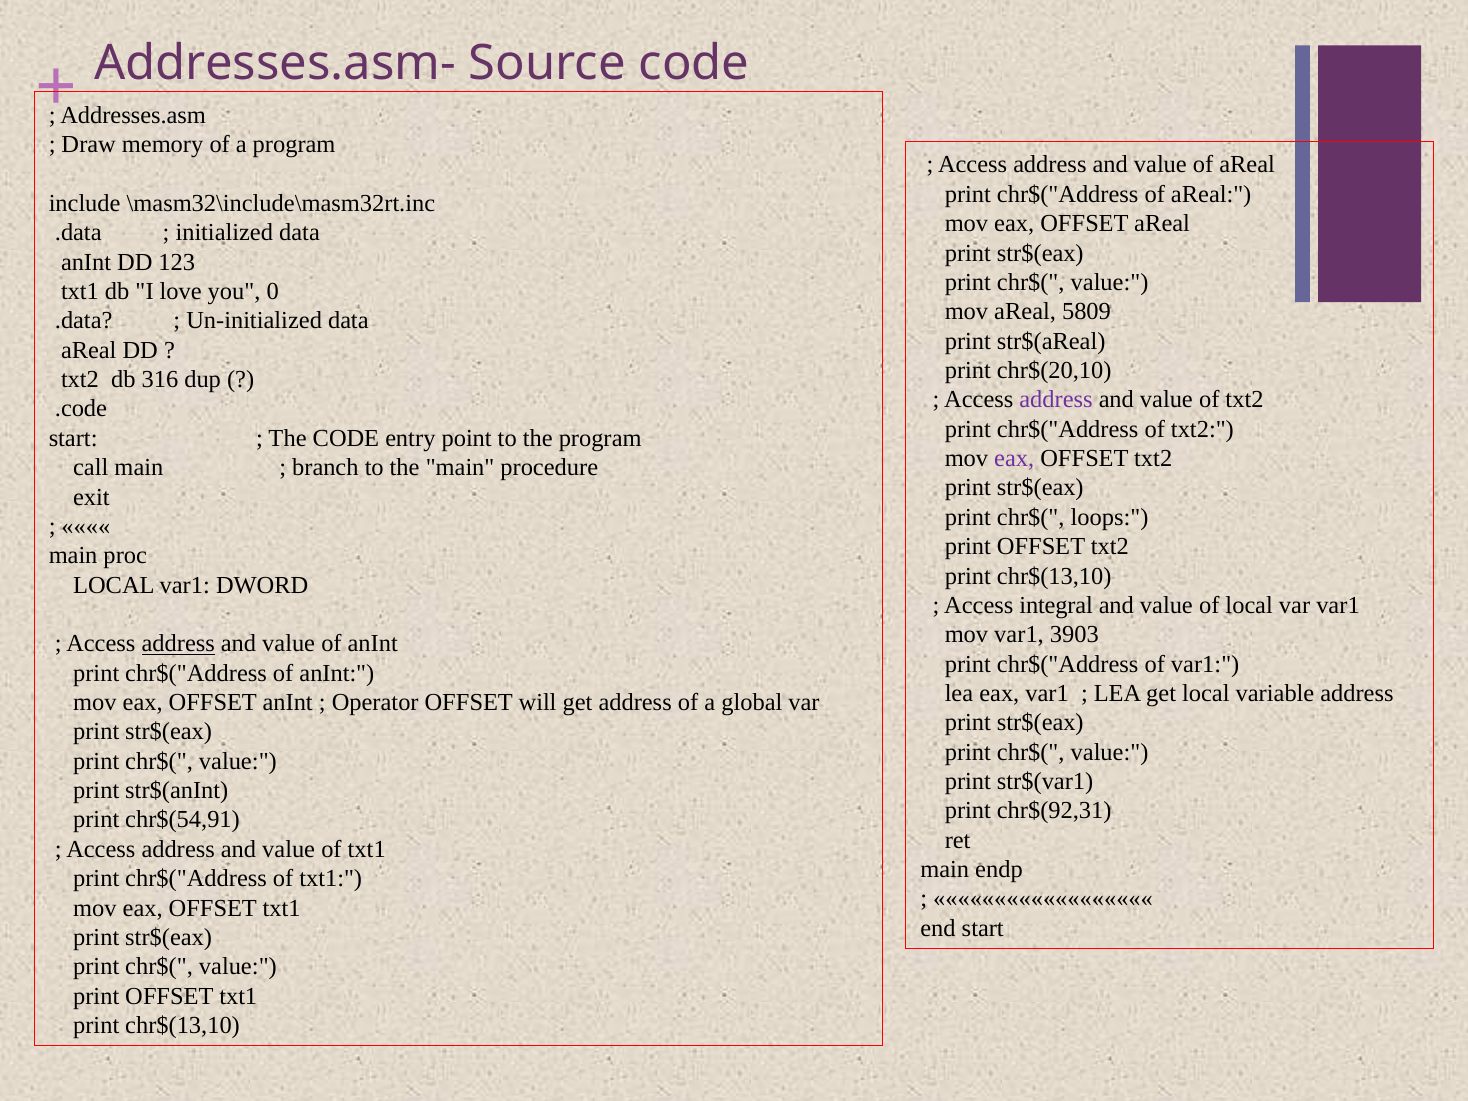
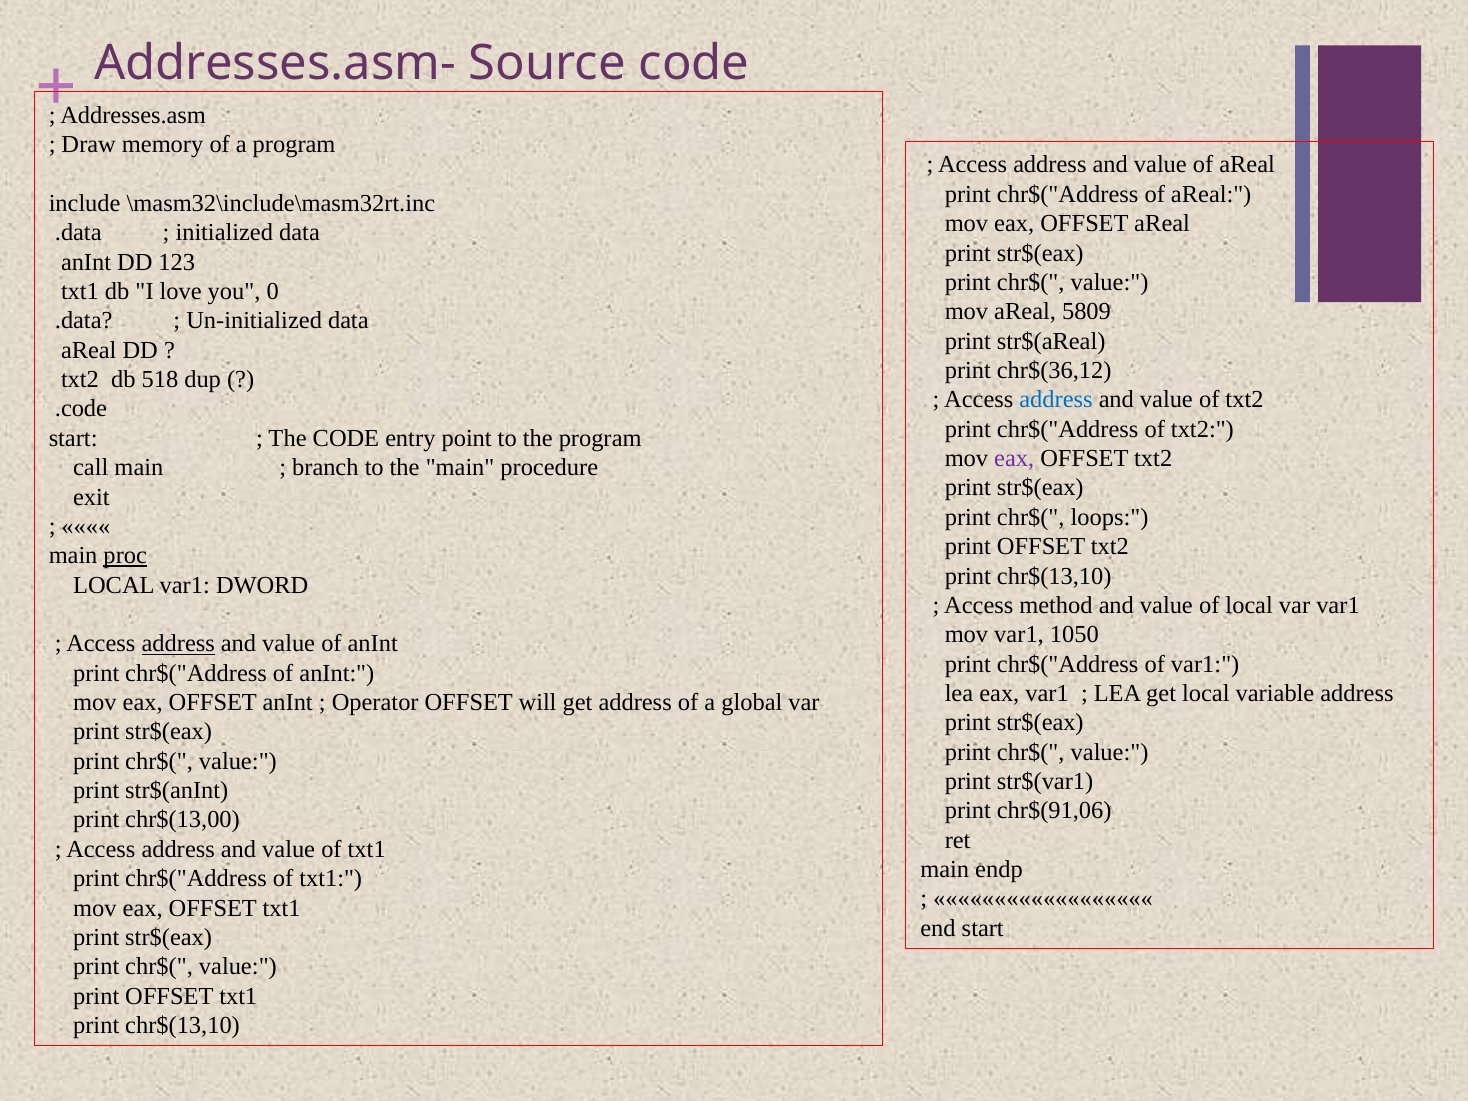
chr$(20,10: chr$(20,10 -> chr$(36,12
316: 316 -> 518
address at (1056, 400) colour: purple -> blue
proc underline: none -> present
integral: integral -> method
3903: 3903 -> 1050
chr$(92,31: chr$(92,31 -> chr$(91,06
chr$(54,91: chr$(54,91 -> chr$(13,00
